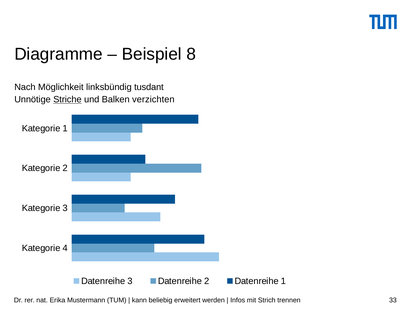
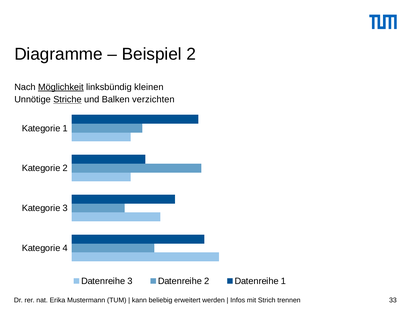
Beispiel 8: 8 -> 2
Möglichkeit underline: none -> present
tusdant: tusdant -> kleinen
